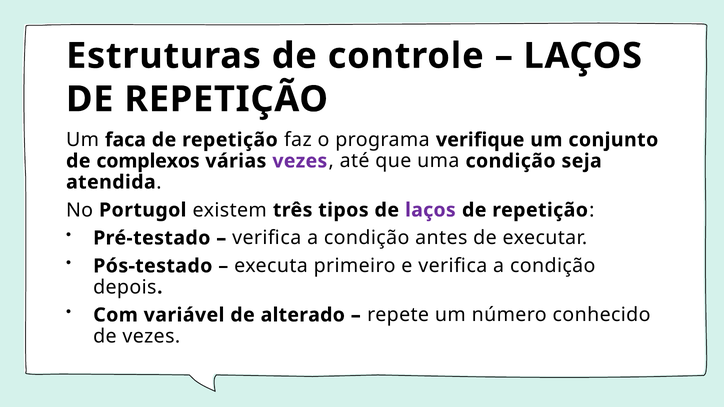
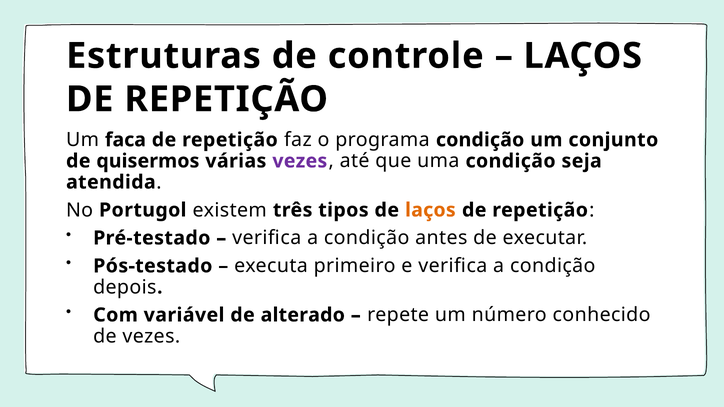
programa verifique: verifique -> condição
complexos: complexos -> quisermos
laços at (430, 210) colour: purple -> orange
